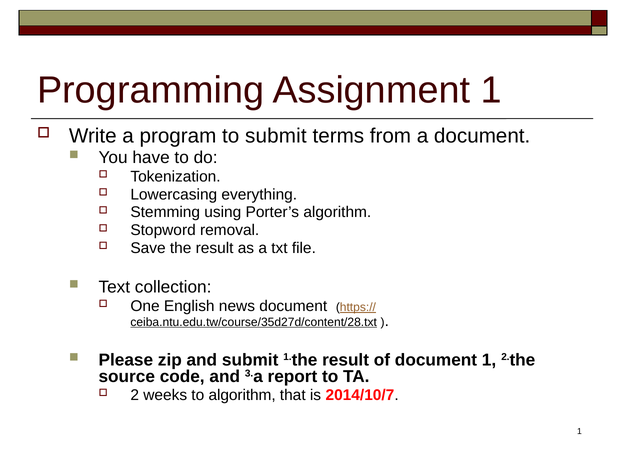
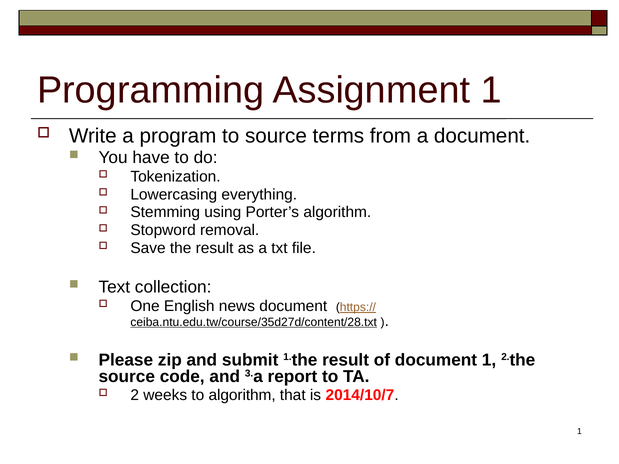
to submit: submit -> source
